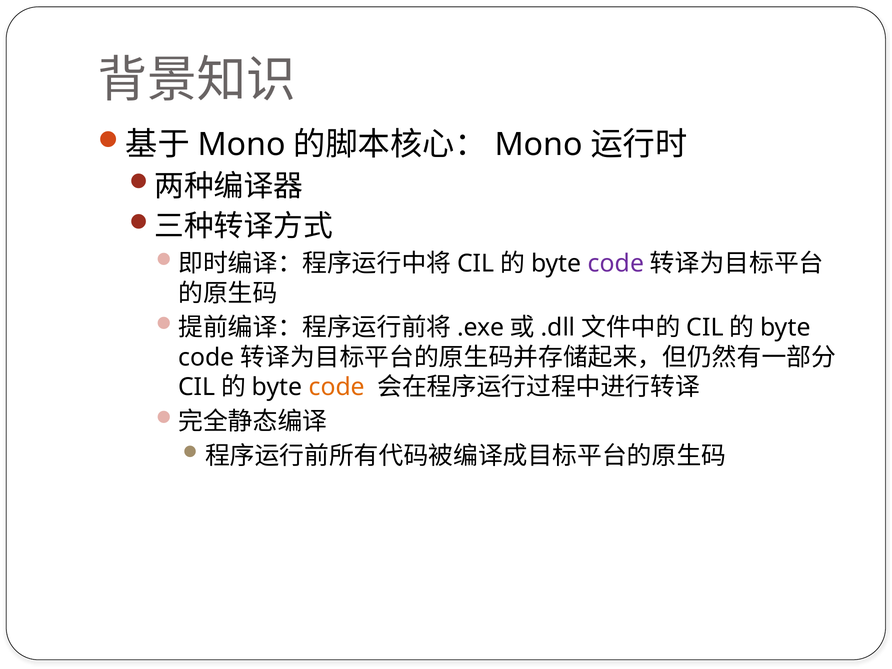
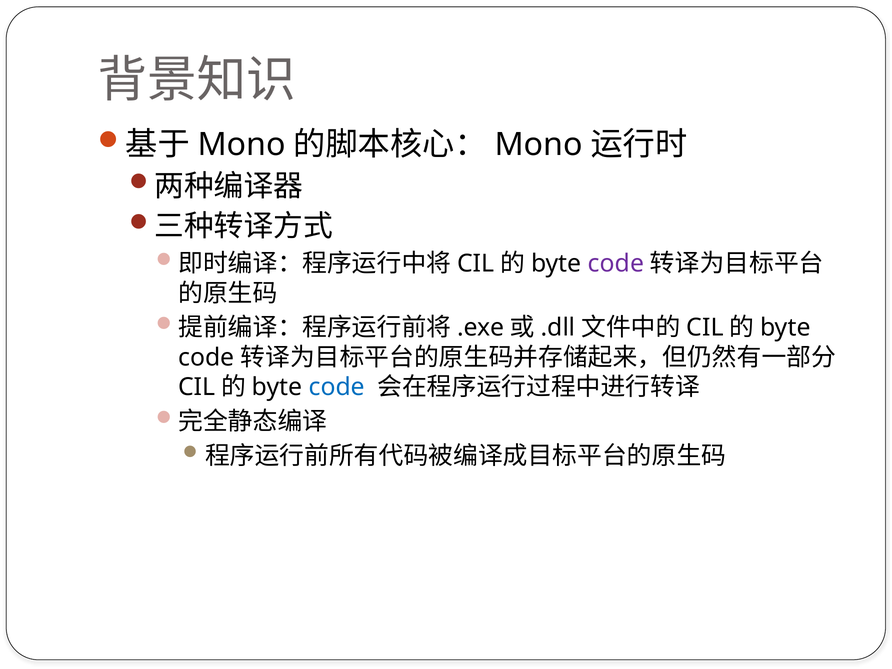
code at (337, 387) colour: orange -> blue
